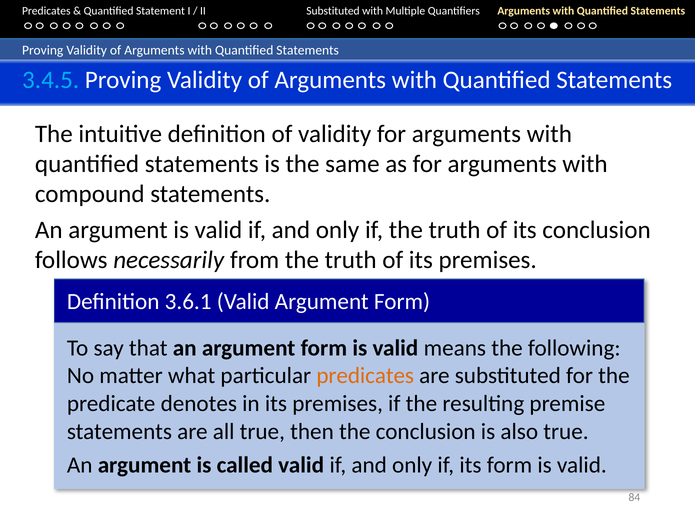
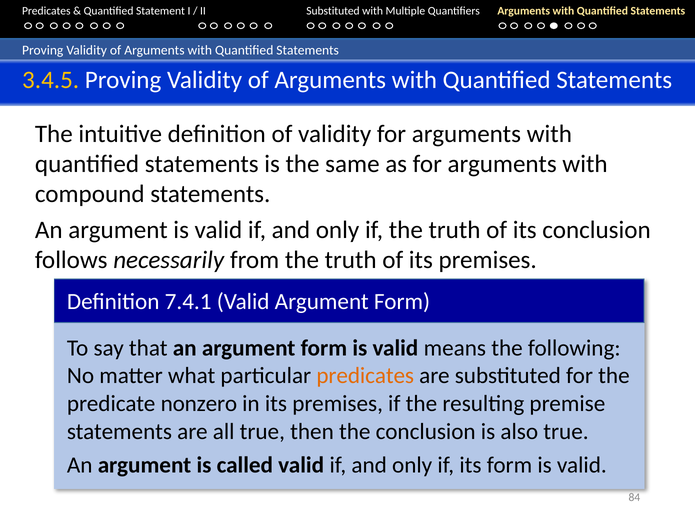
3.4.5 colour: light blue -> yellow
3.6.1: 3.6.1 -> 7.4.1
denotes: denotes -> nonzero
